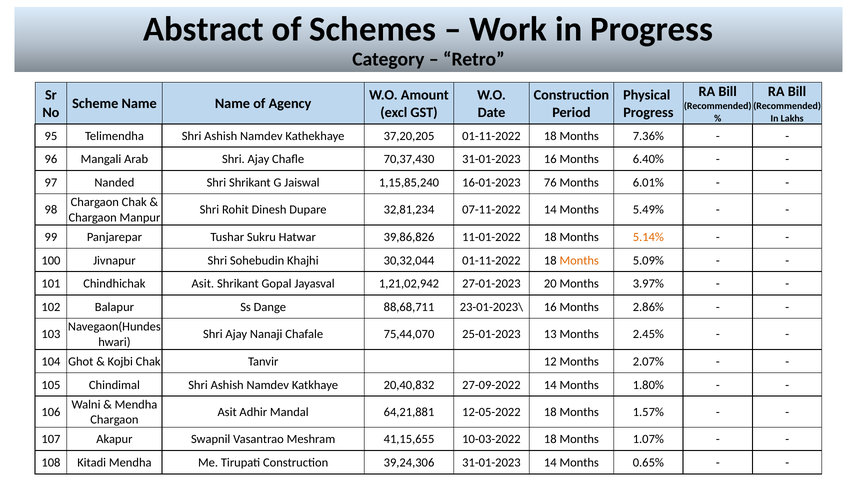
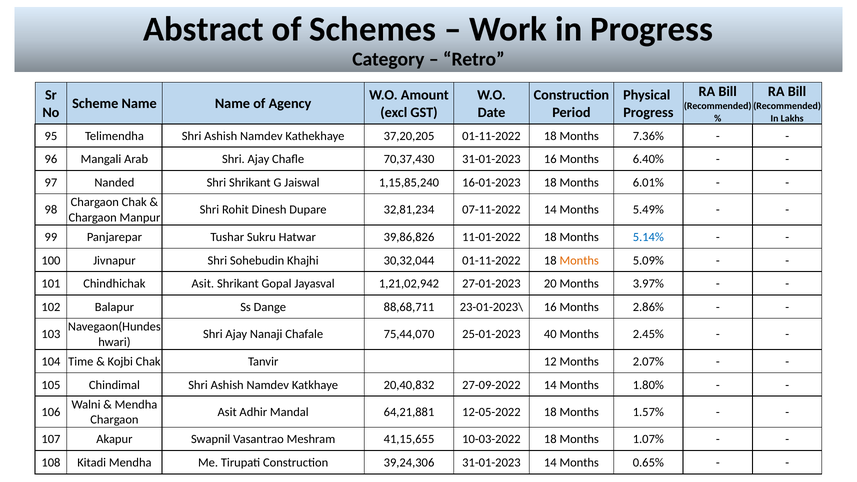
16-01-2023 76: 76 -> 18
5.14% colour: orange -> blue
13: 13 -> 40
Ghot: Ghot -> Time
